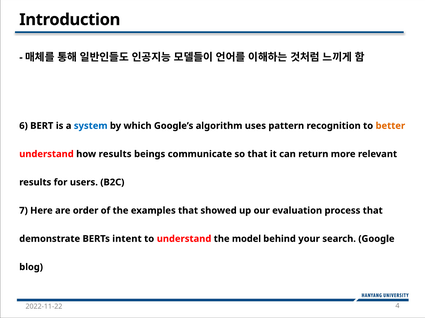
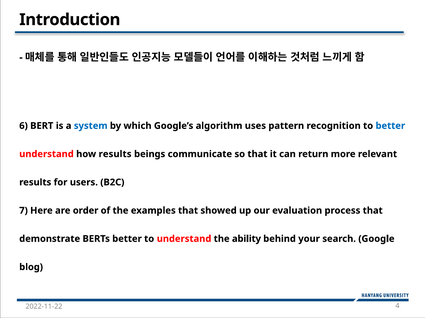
better at (390, 126) colour: orange -> blue
BERTs intent: intent -> better
model: model -> ability
